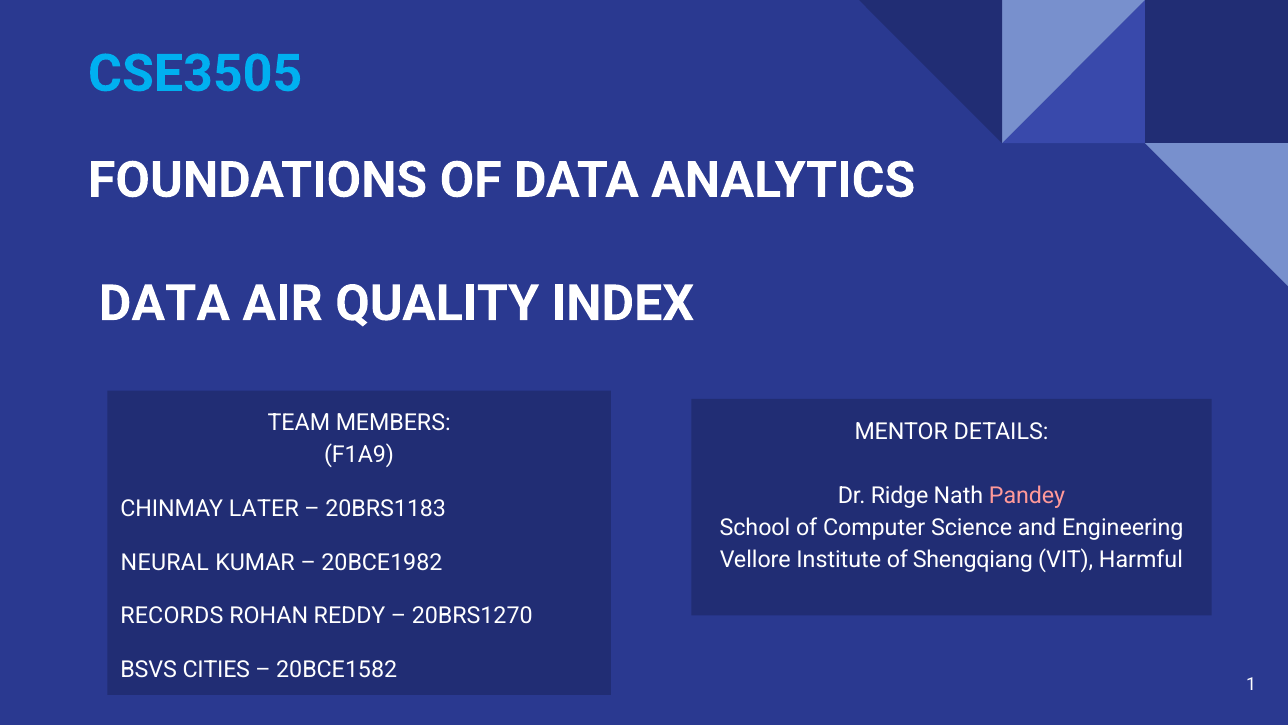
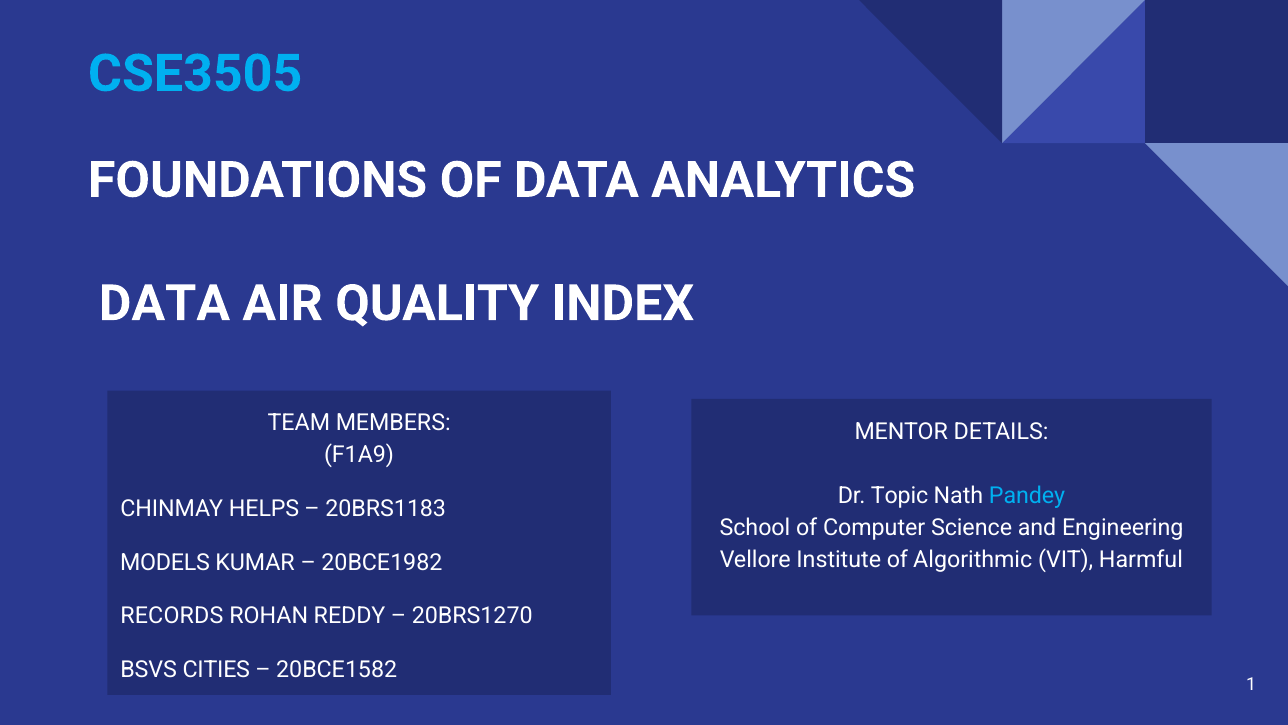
Ridge: Ridge -> Topic
Pandey colour: pink -> light blue
LATER: LATER -> HELPS
Shengqiang: Shengqiang -> Algorithmic
NEURAL: NEURAL -> MODELS
